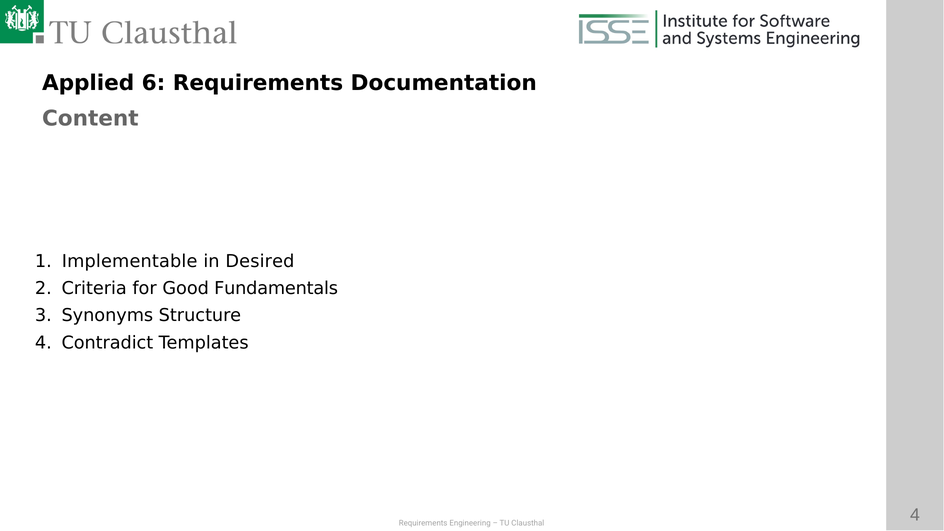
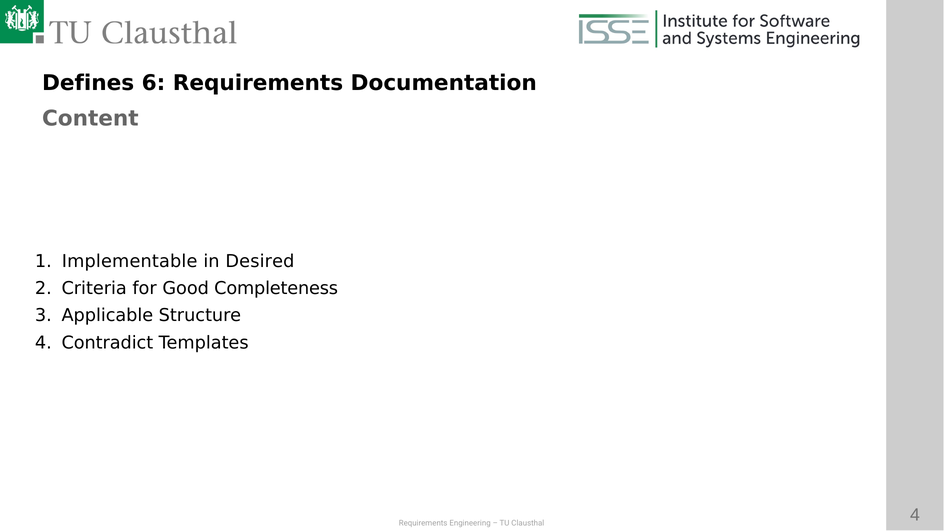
Applied: Applied -> Defines
Fundamentals: Fundamentals -> Completeness
Synonyms: Synonyms -> Applicable
